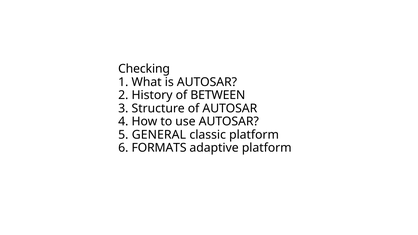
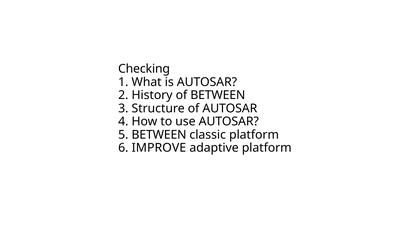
5 GENERAL: GENERAL -> BETWEEN
FORMATS: FORMATS -> IMPROVE
